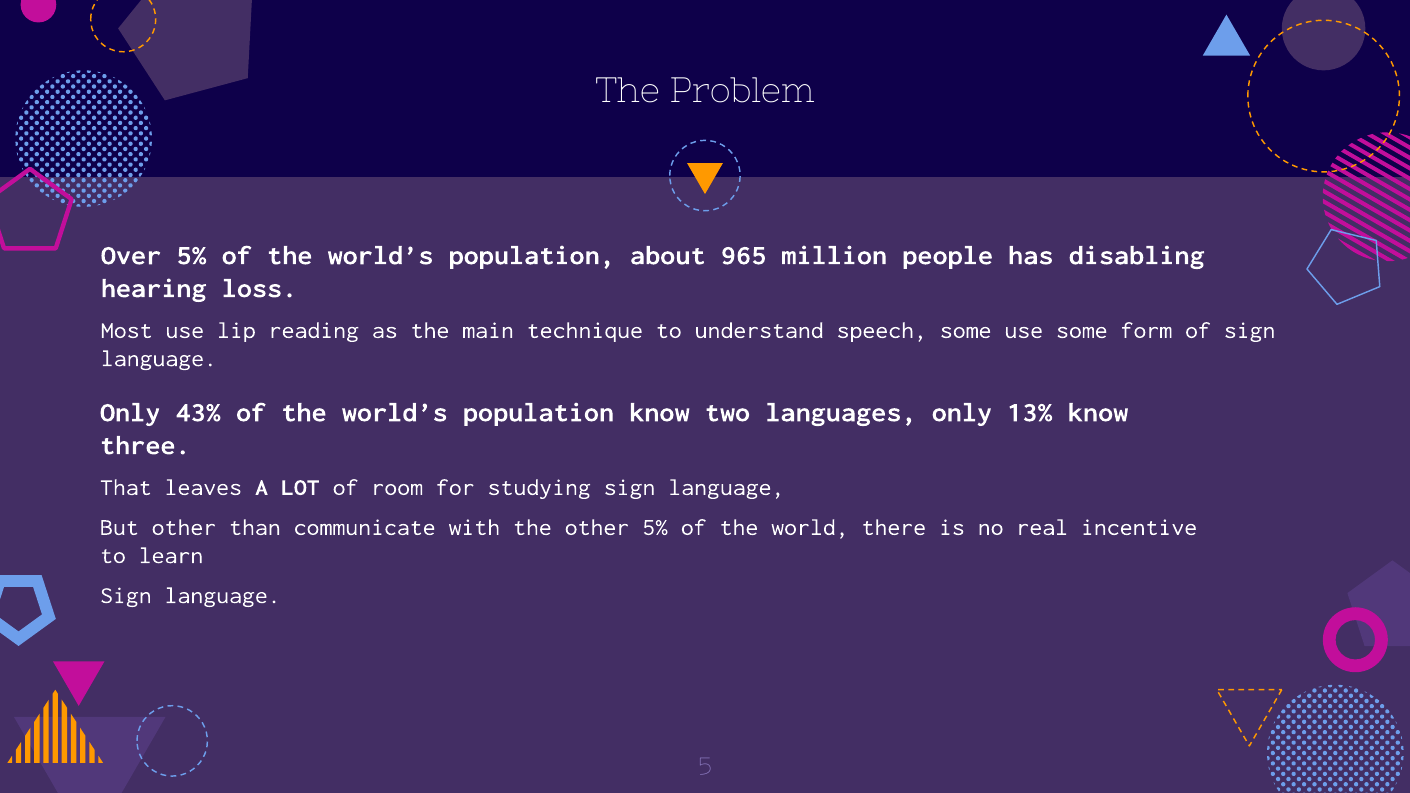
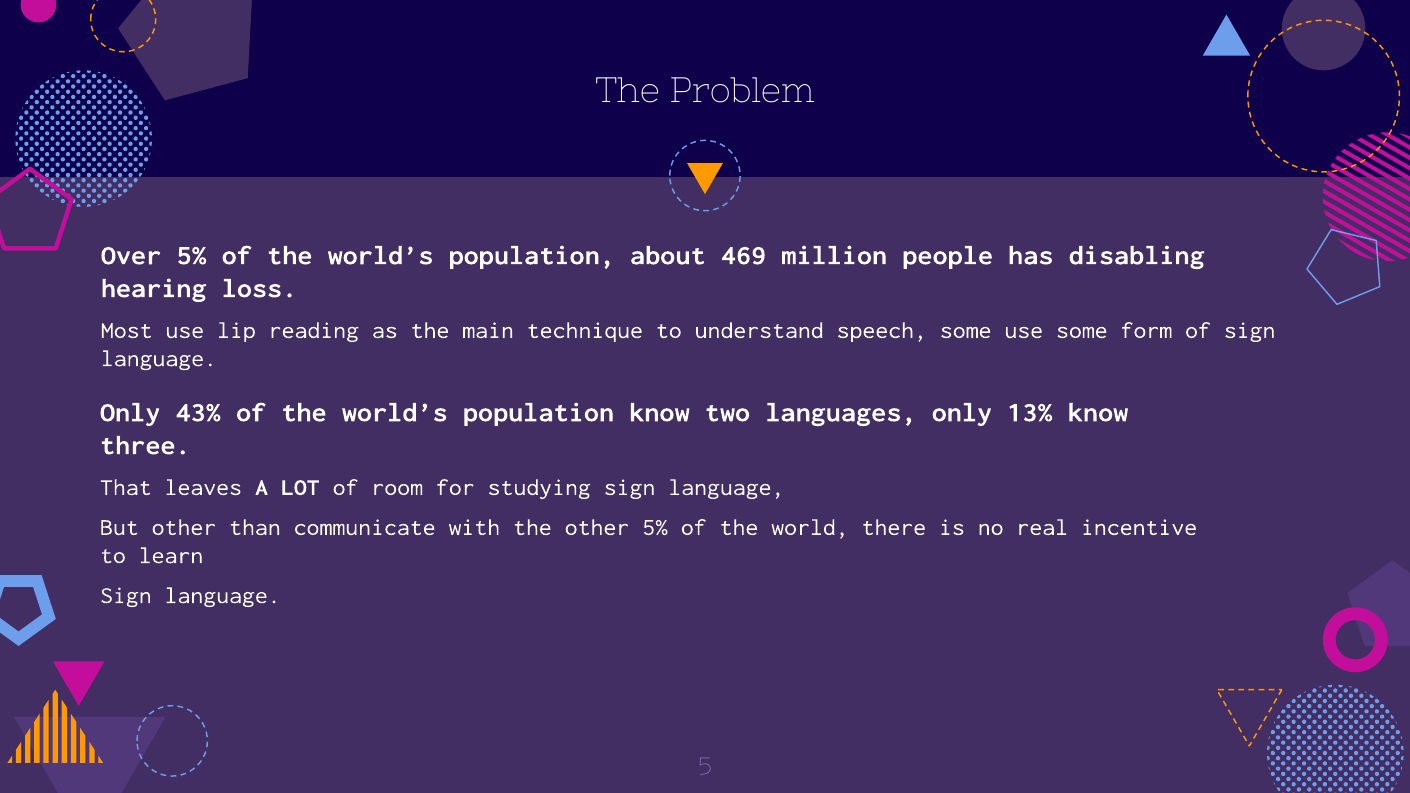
965: 965 -> 469
